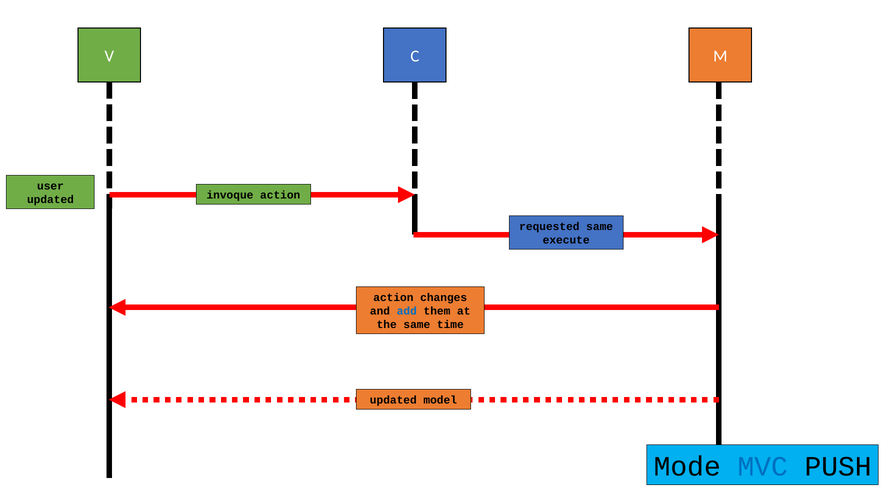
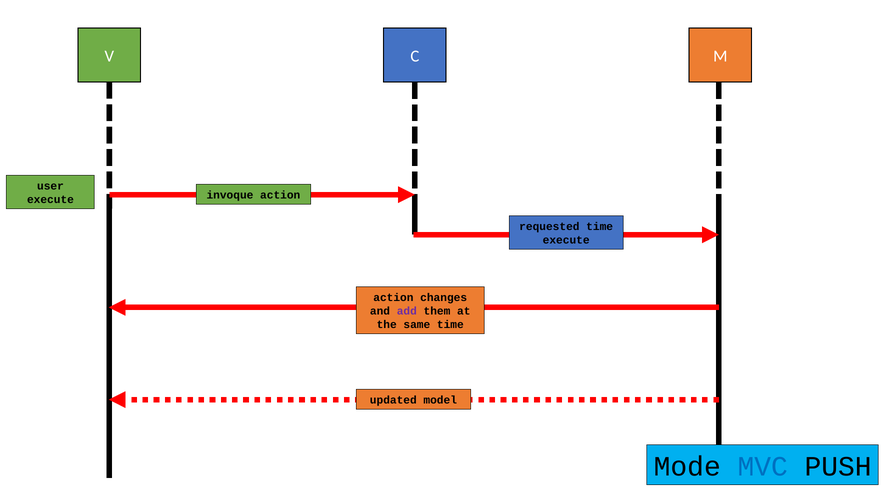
updated at (50, 199): updated -> execute
requested same: same -> time
add colour: blue -> purple
